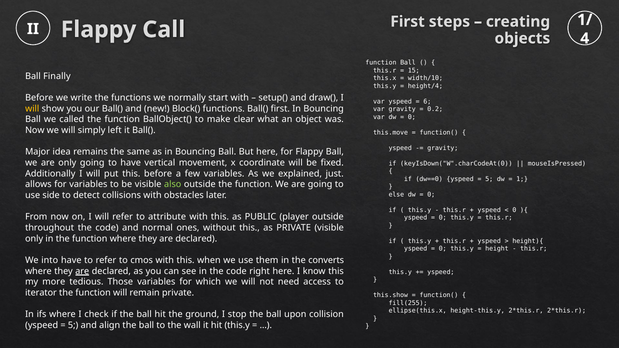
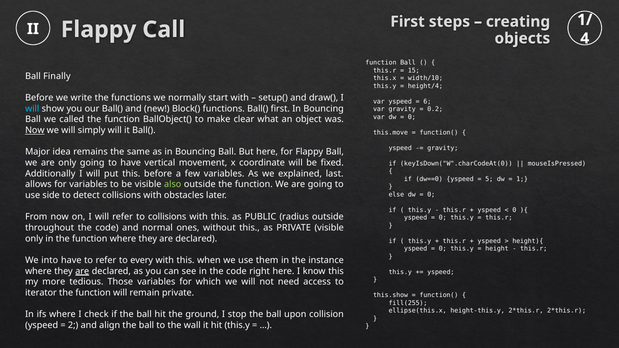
will at (32, 109) colour: yellow -> light blue
Now at (35, 130) underline: none -> present
simply left: left -> will
just: just -> last
to attribute: attribute -> collisions
player: player -> radius
cmos: cmos -> every
converts: converts -> instance
5 at (73, 325): 5 -> 2
